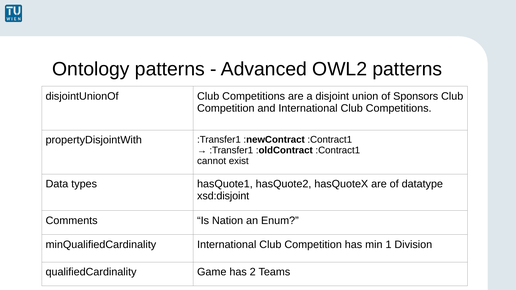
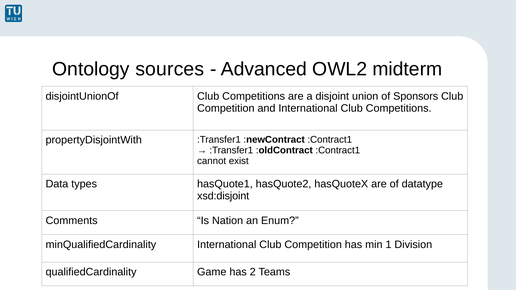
Ontology patterns: patterns -> sources
OWL2 patterns: patterns -> midterm
